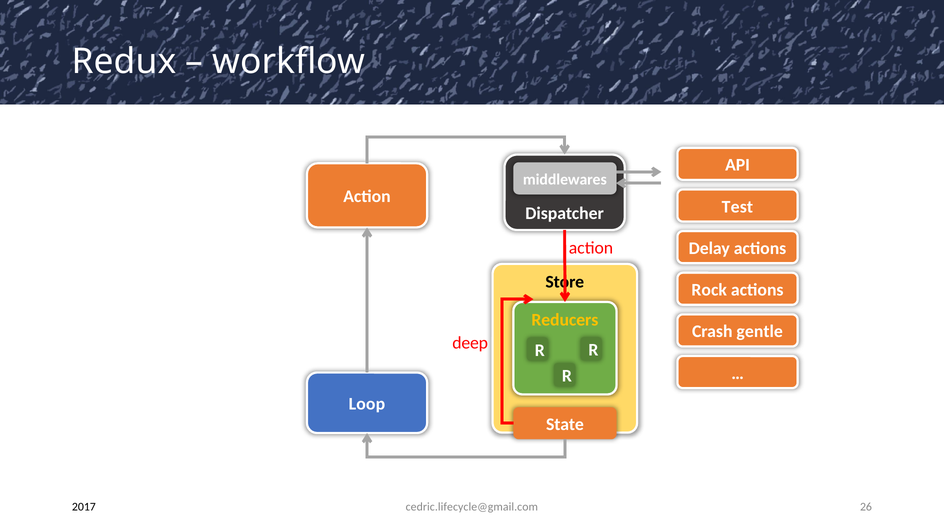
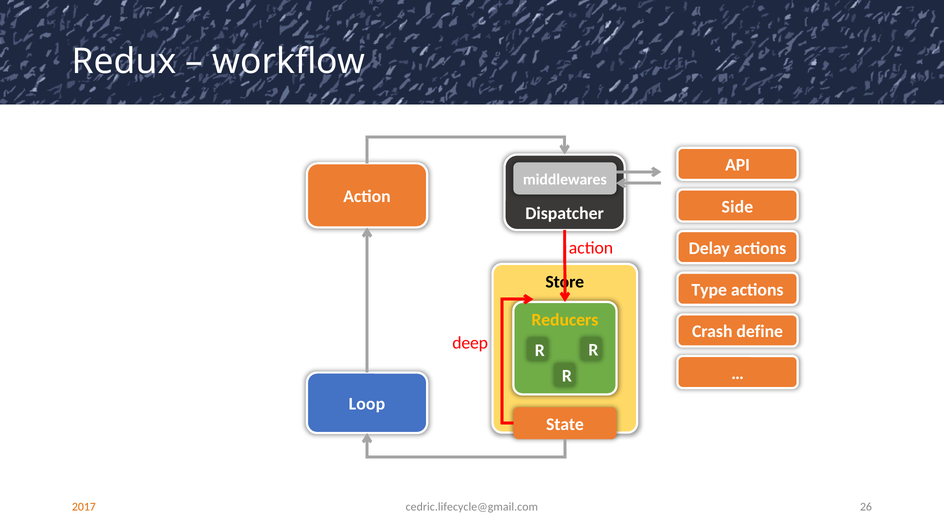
Test: Test -> Side
Rock: Rock -> Type
gentle: gentle -> define
2017 colour: black -> orange
